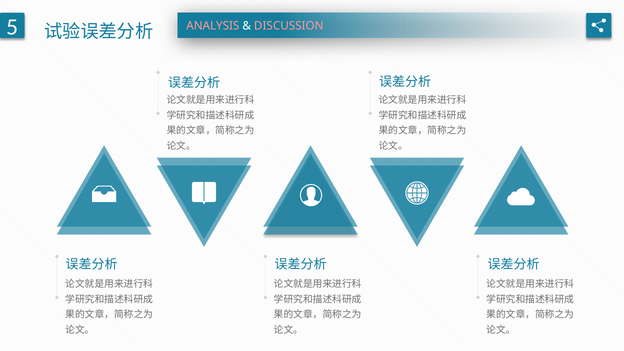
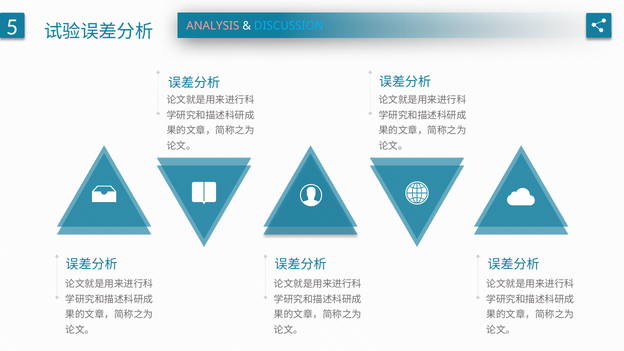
DISCUSSION colour: pink -> light blue
